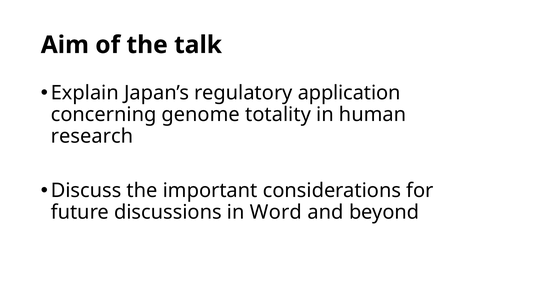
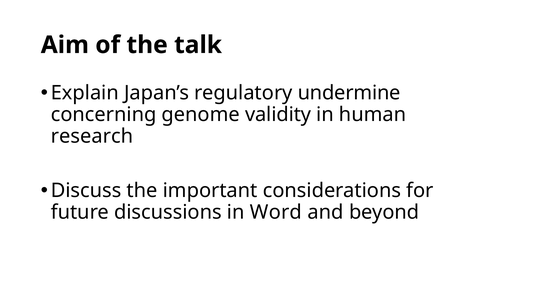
application: application -> undermine
totality: totality -> validity
